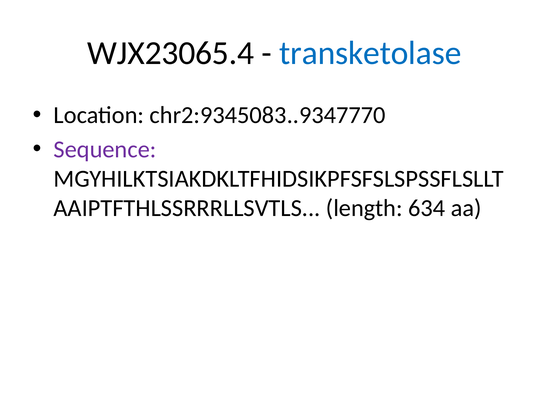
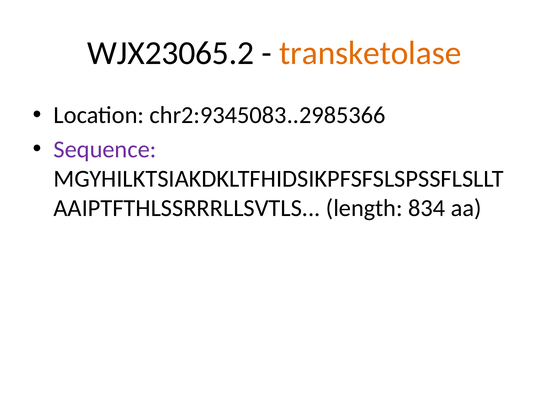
WJX23065.4: WJX23065.4 -> WJX23065.2
transketolase colour: blue -> orange
chr2:9345083..9347770: chr2:9345083..9347770 -> chr2:9345083..2985366
634: 634 -> 834
